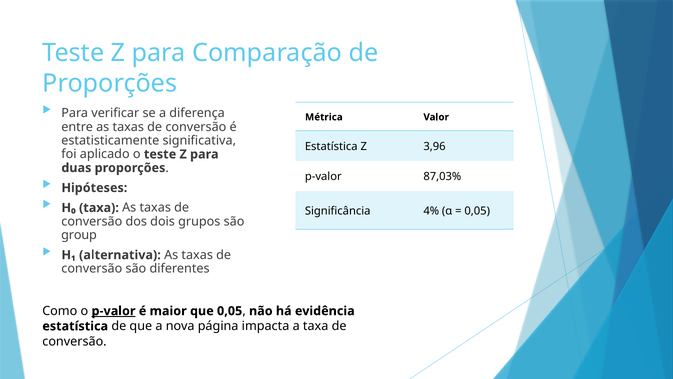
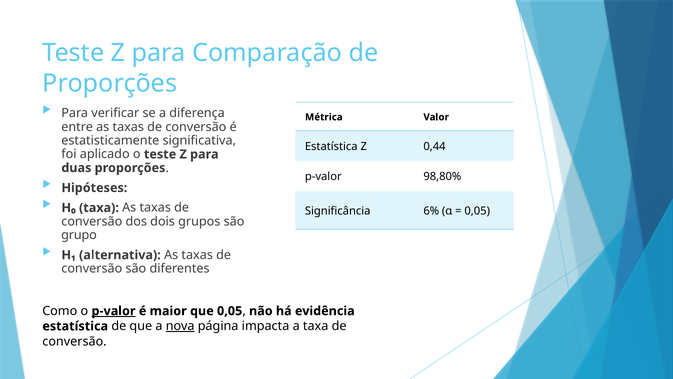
3,96: 3,96 -> 0,44
87,03%: 87,03% -> 98,80%
4%: 4% -> 6%
group: group -> grupo
nova underline: none -> present
